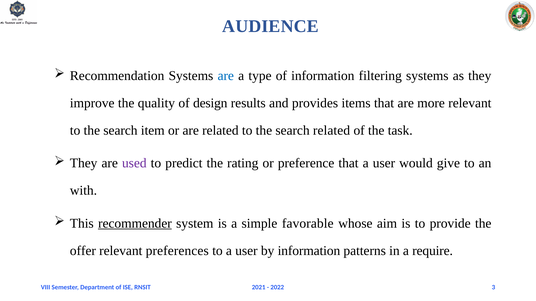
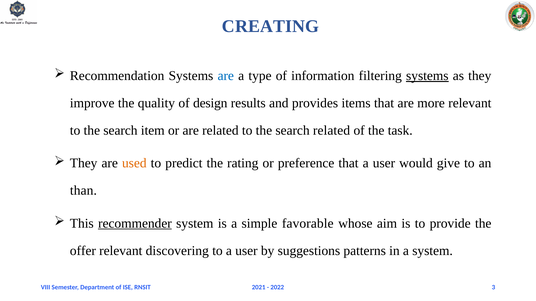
AUDIENCE: AUDIENCE -> CREATING
systems at (427, 76) underline: none -> present
used colour: purple -> orange
with: with -> than
preferences: preferences -> discovering
by information: information -> suggestions
a require: require -> system
